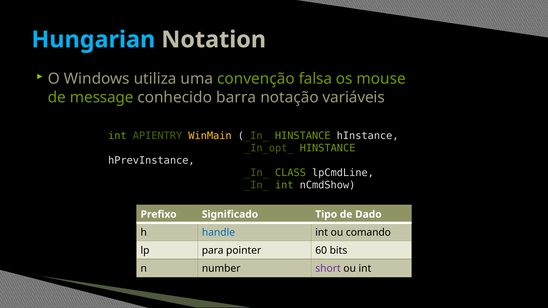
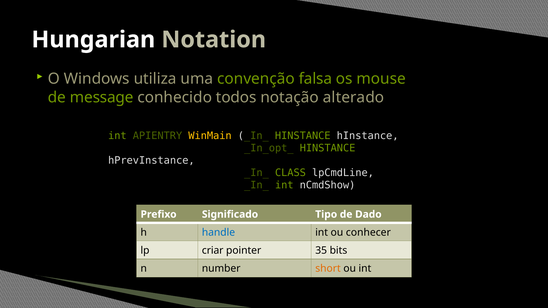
Hungarian colour: light blue -> white
barra: barra -> todos
variáveis: variáveis -> alterado
comando: comando -> conhecer
para: para -> criar
60: 60 -> 35
short colour: purple -> orange
